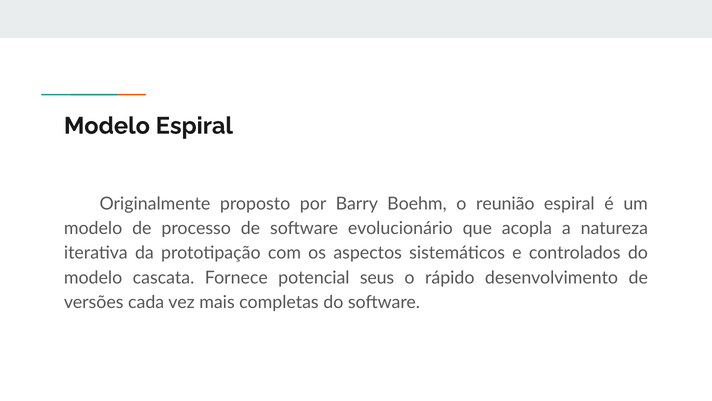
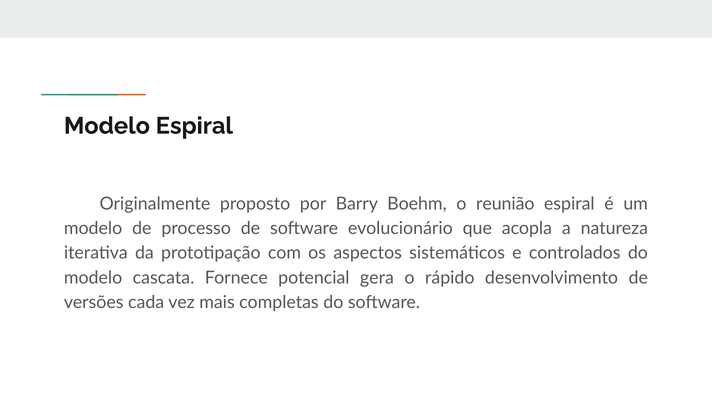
seus: seus -> gera
